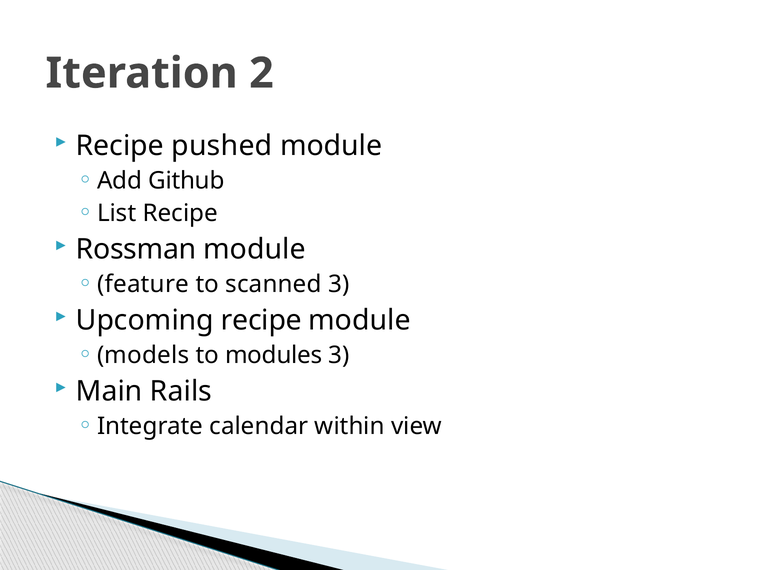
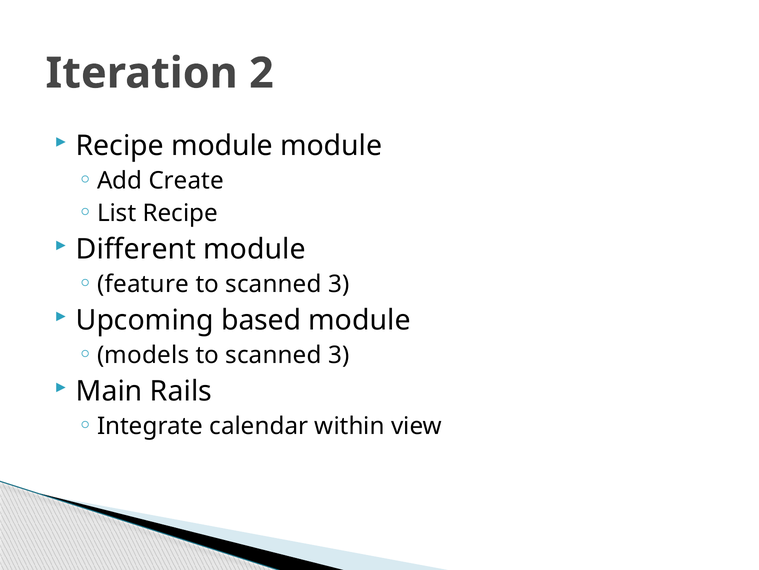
Recipe pushed: pushed -> module
Github: Github -> Create
Rossman: Rossman -> Different
Upcoming recipe: recipe -> based
modules at (274, 355): modules -> scanned
